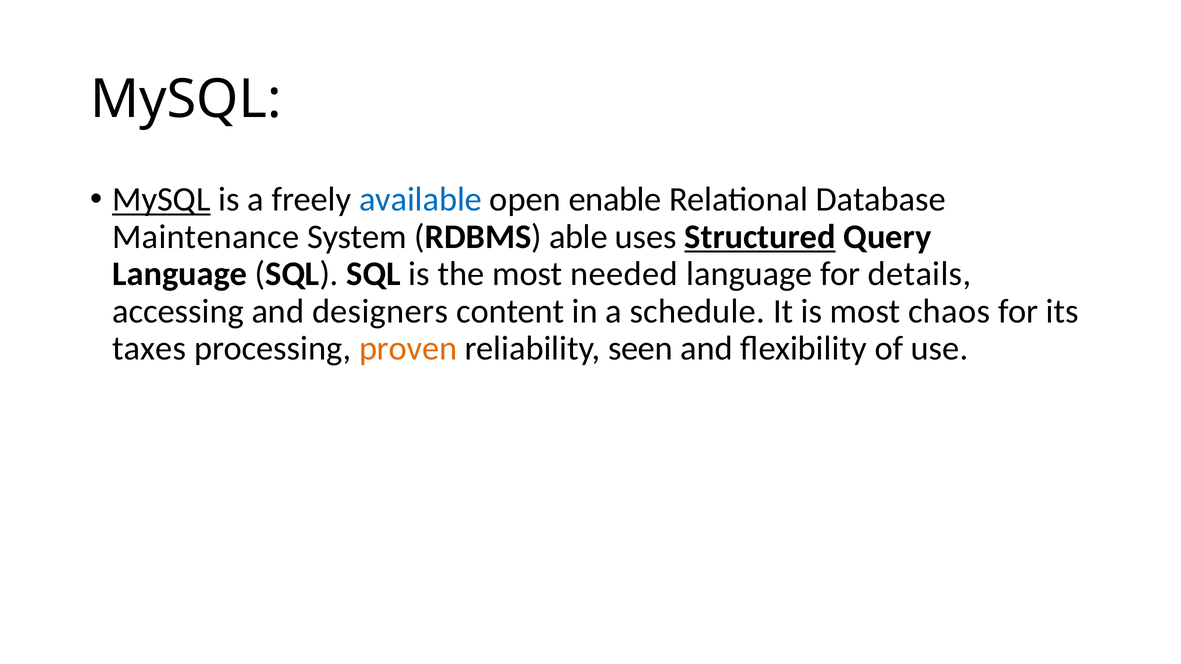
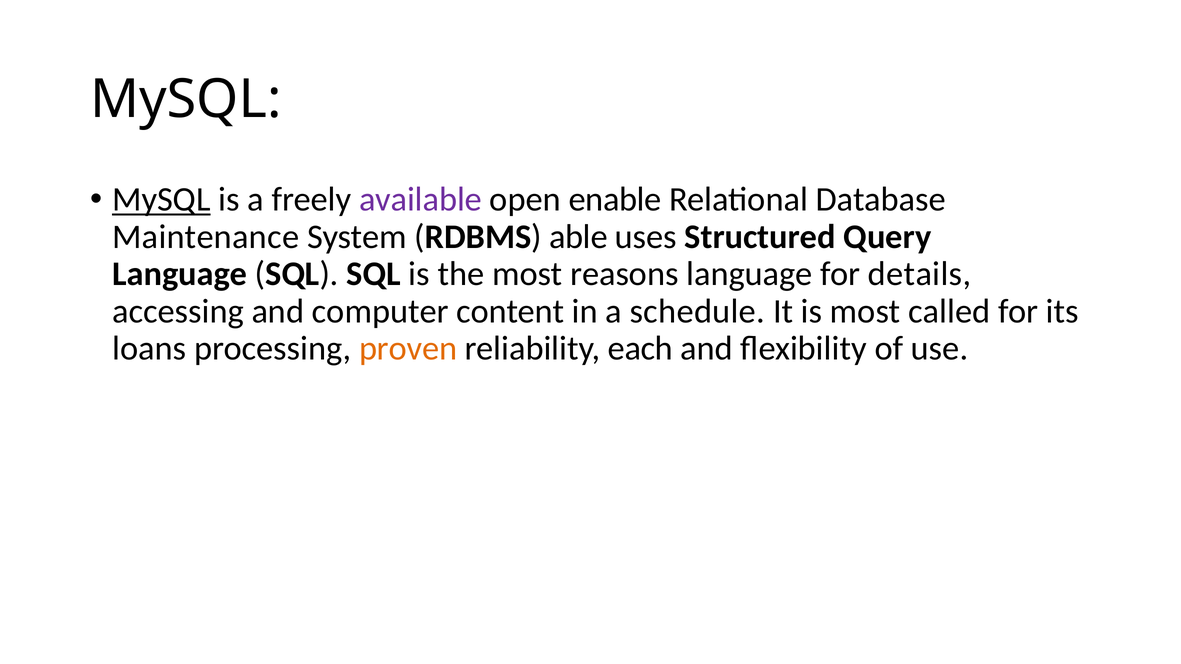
available colour: blue -> purple
Structured underline: present -> none
needed: needed -> reasons
designers: designers -> computer
chaos: chaos -> called
taxes: taxes -> loans
seen: seen -> each
